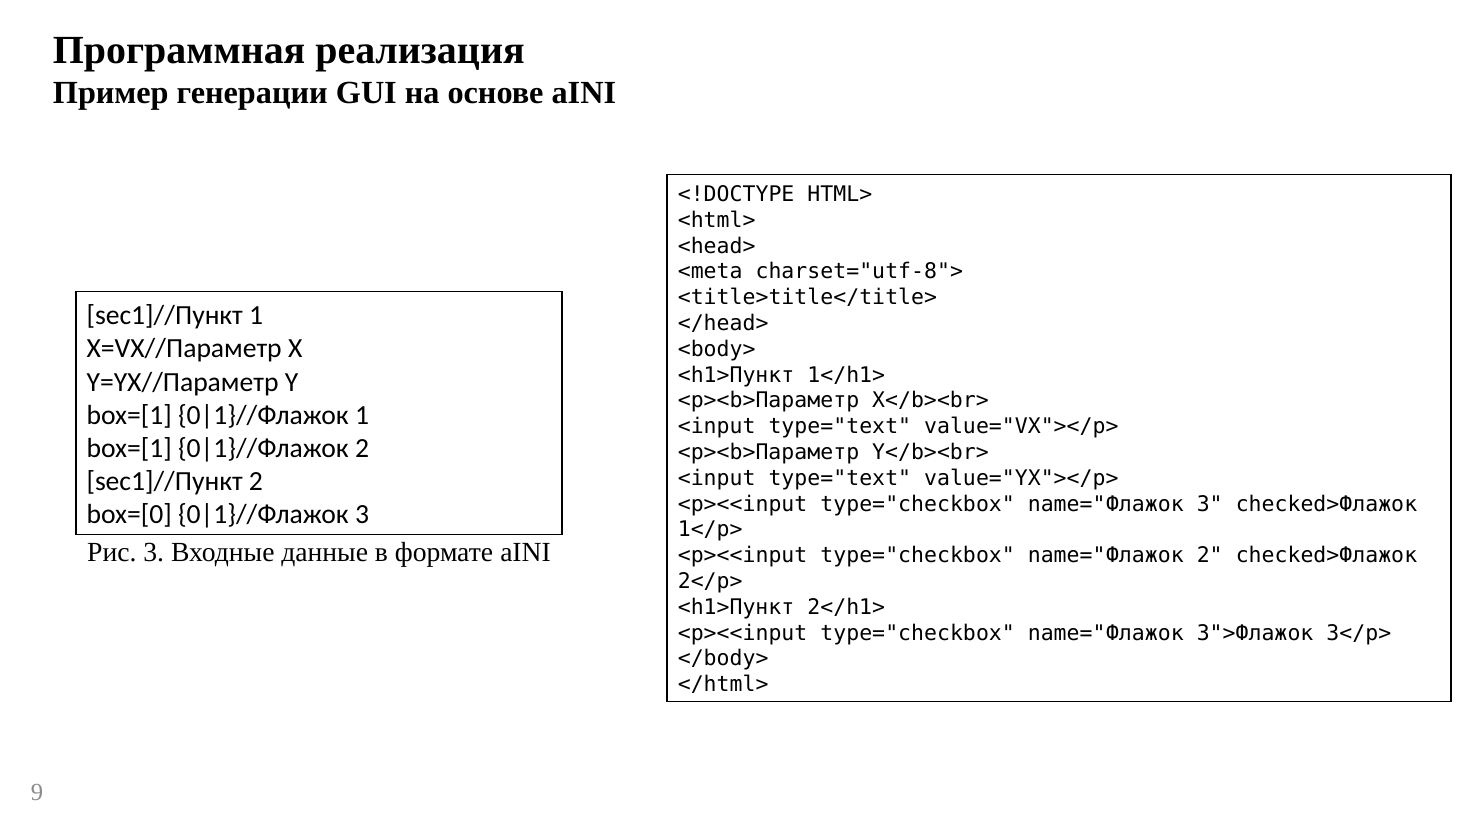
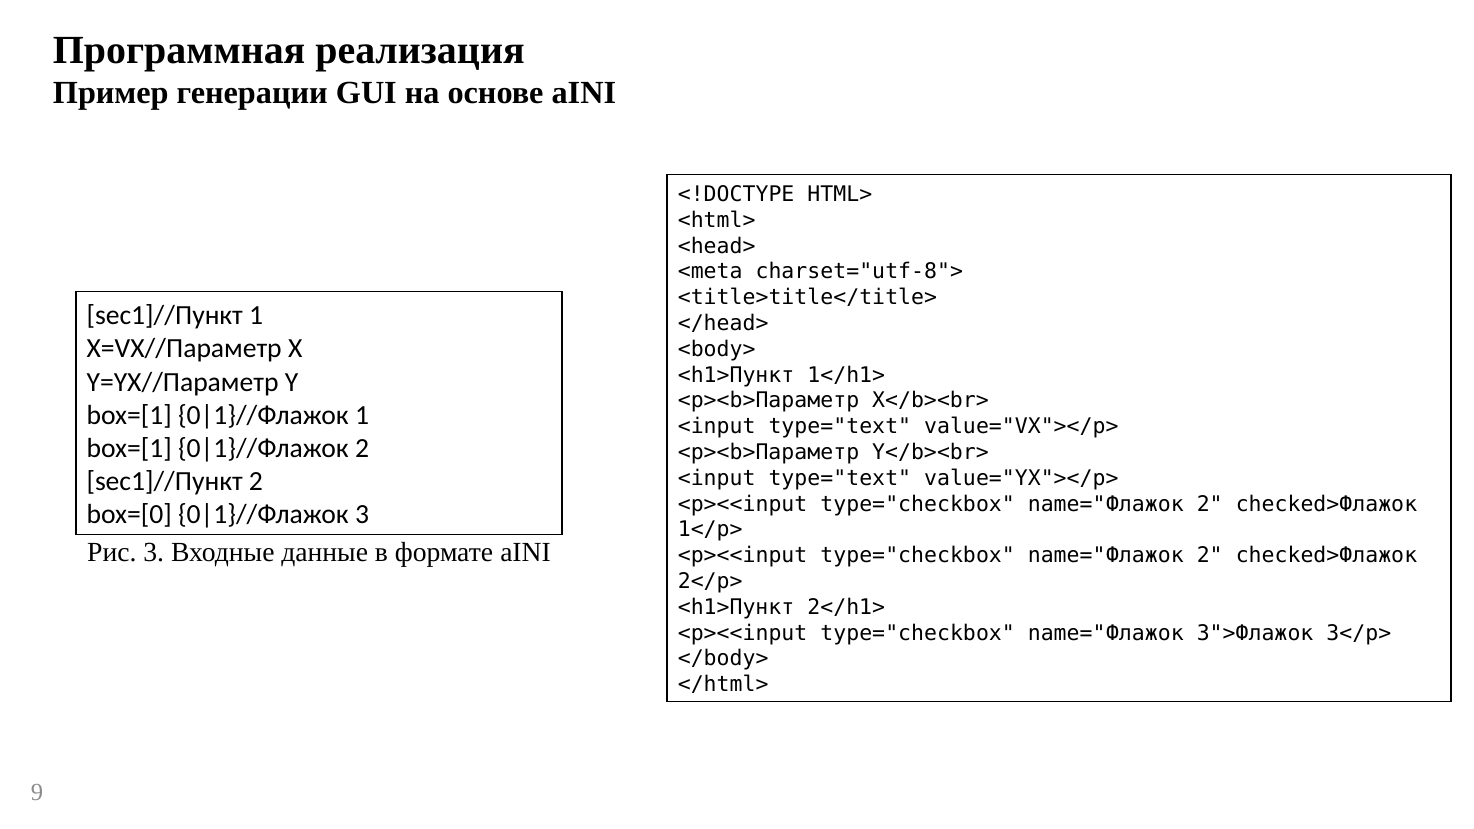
3 at (1210, 504): 3 -> 2
